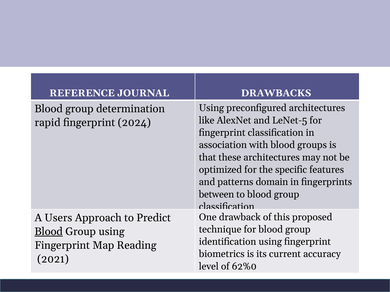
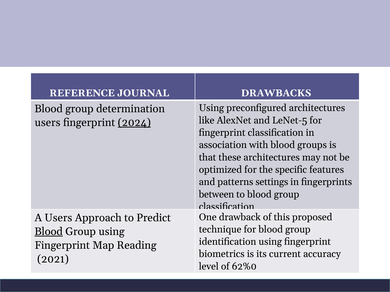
rapid at (48, 123): rapid -> users
2024 underline: none -> present
domain: domain -> settings
